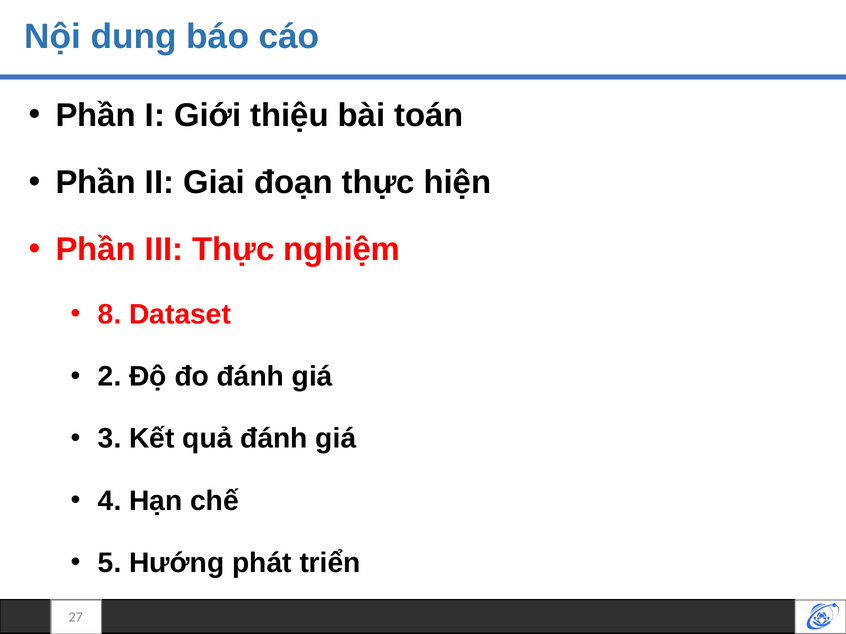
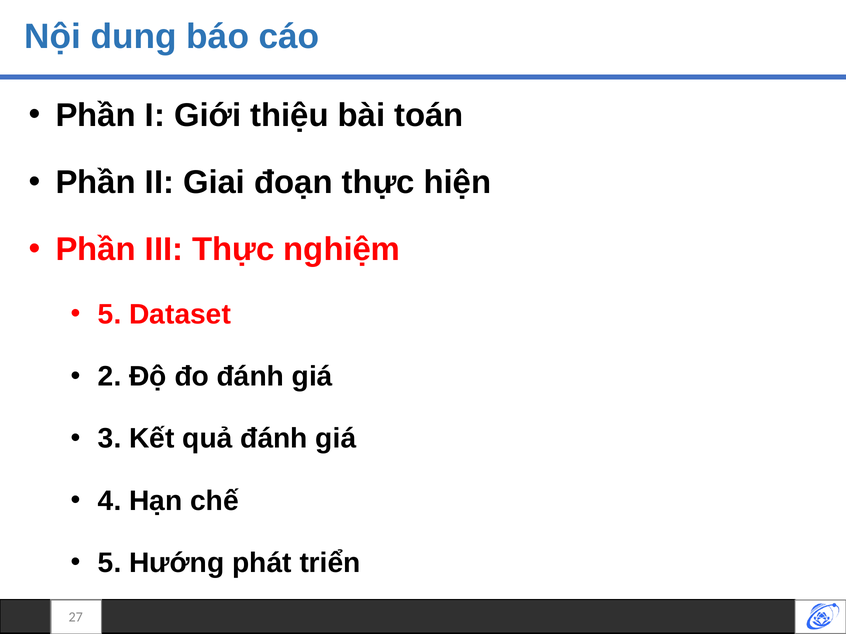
8 at (110, 315): 8 -> 5
